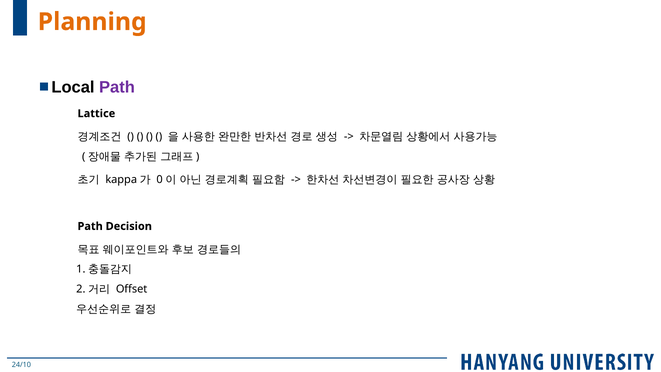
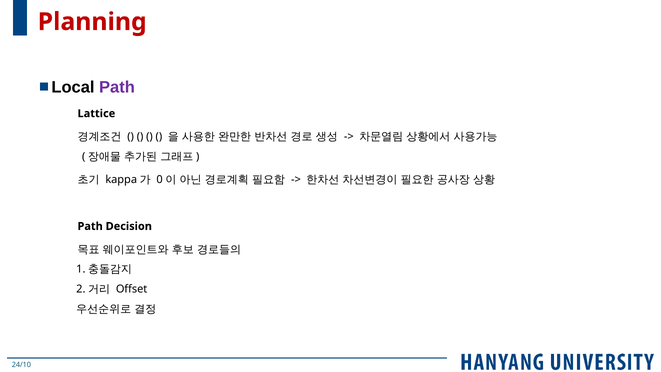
Planning colour: orange -> red
